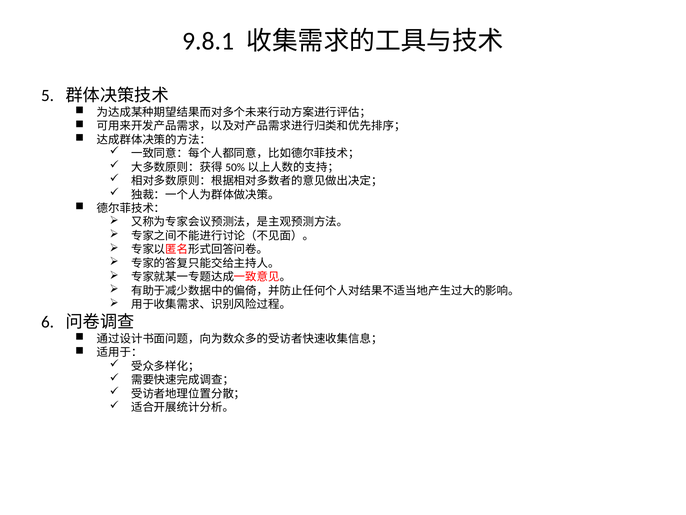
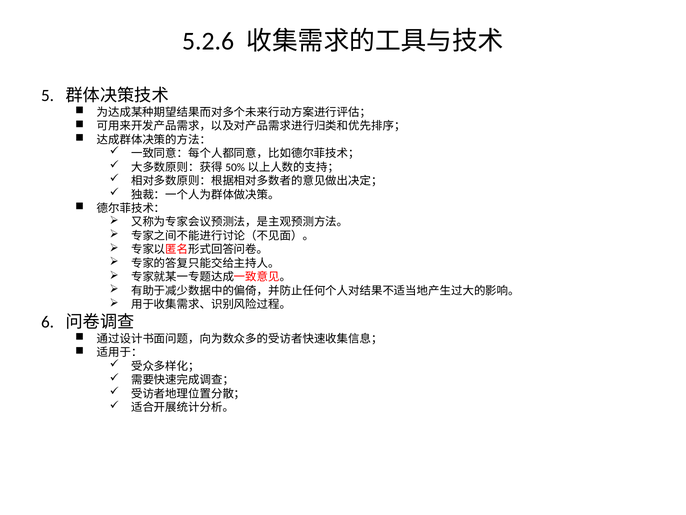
9.8.1: 9.8.1 -> 5.2.6
